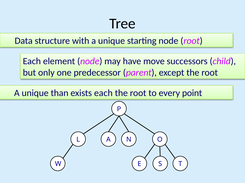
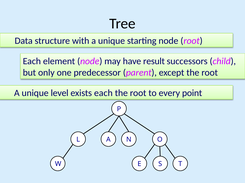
move: move -> result
than: than -> level
